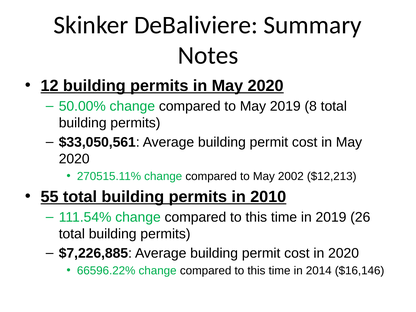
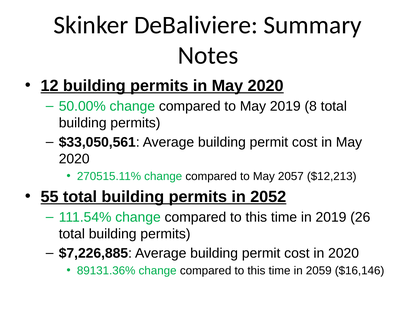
2002: 2002 -> 2057
2010: 2010 -> 2052
66596.22%: 66596.22% -> 89131.36%
2014: 2014 -> 2059
